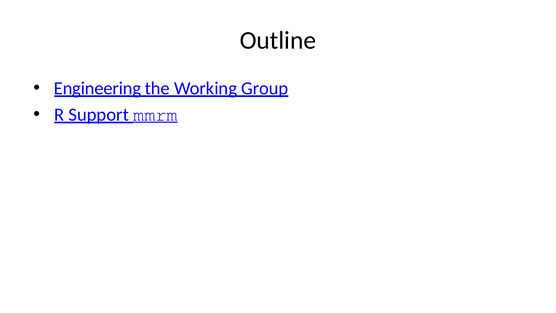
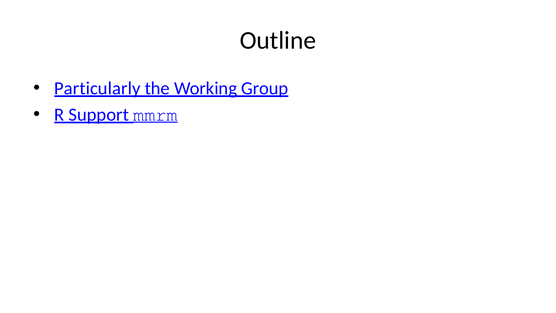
Engineering: Engineering -> Particularly
